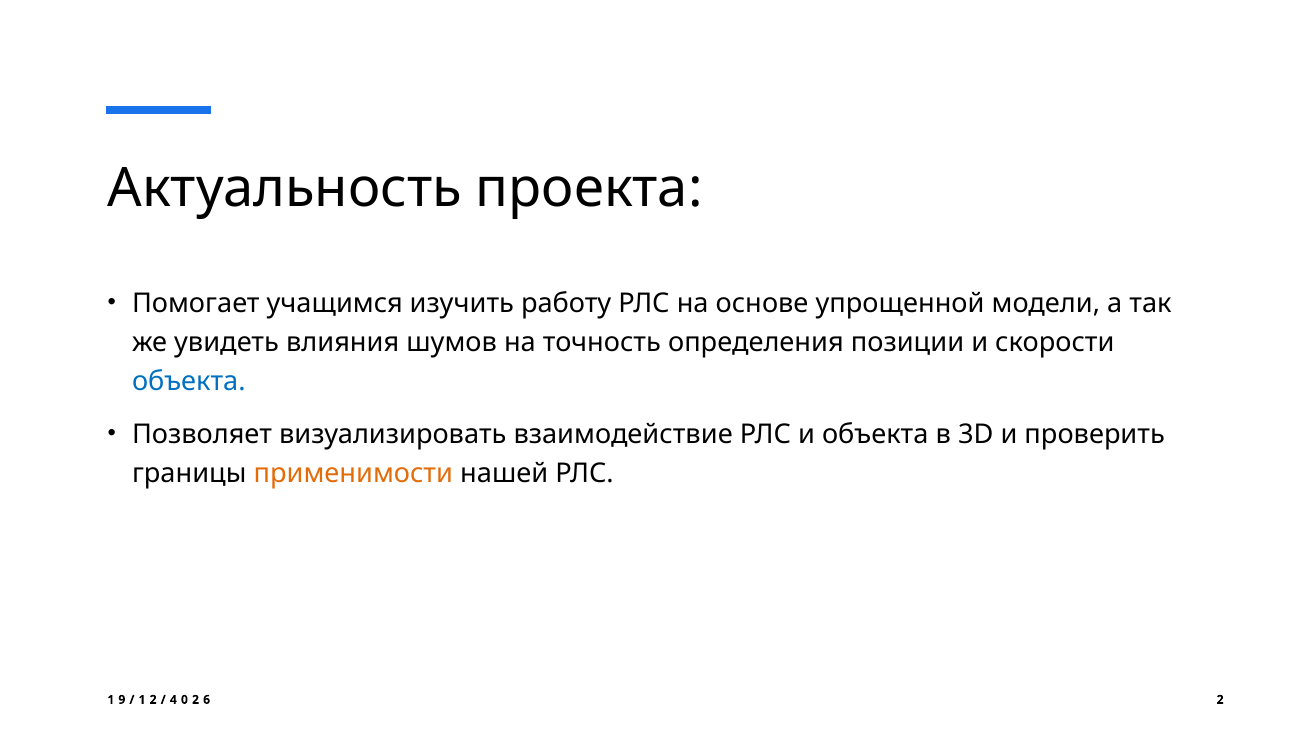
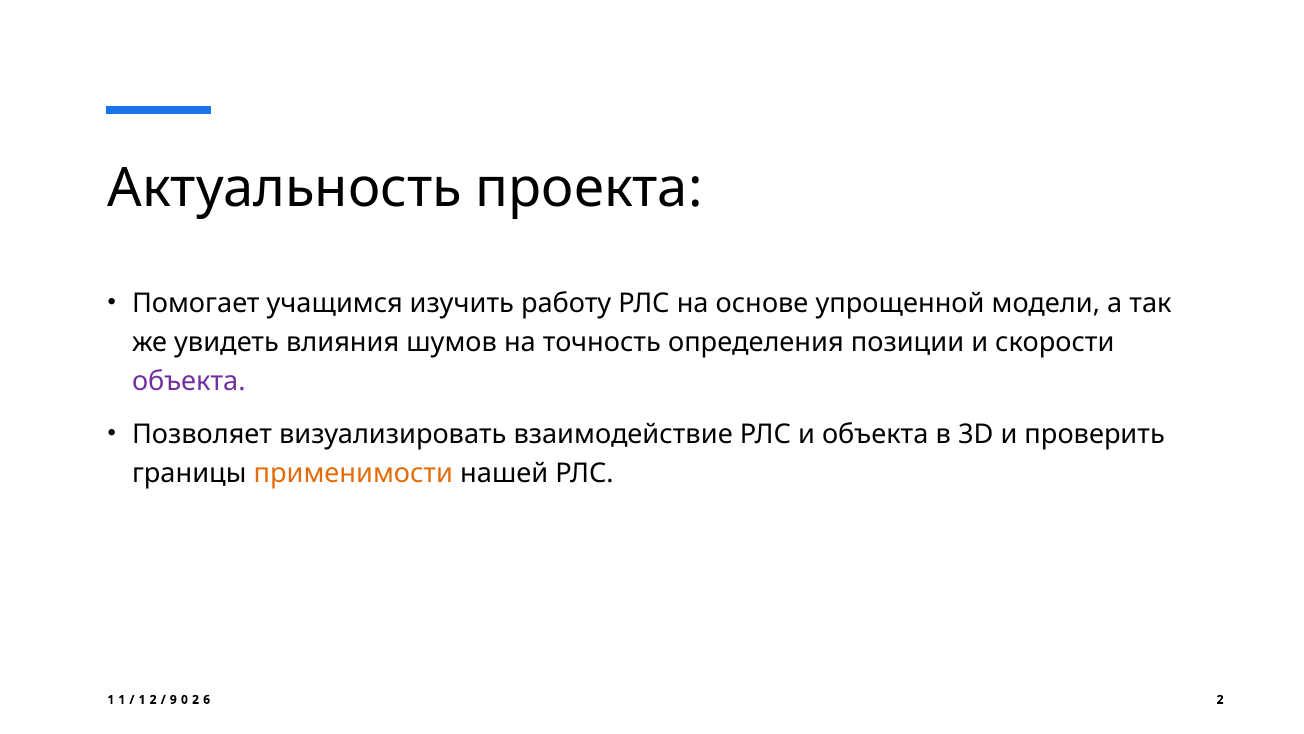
объекта at (189, 382) colour: blue -> purple
9 at (122, 699): 9 -> 1
4: 4 -> 9
